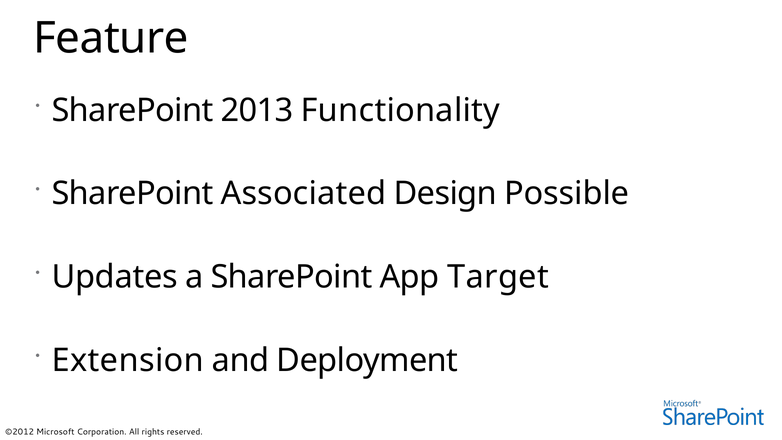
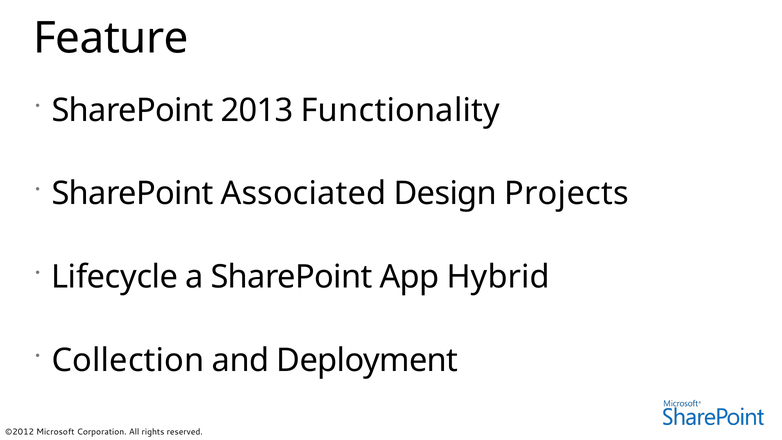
Possible: Possible -> Projects
Updates: Updates -> Lifecycle
Target: Target -> Hybrid
Extension: Extension -> Collection
